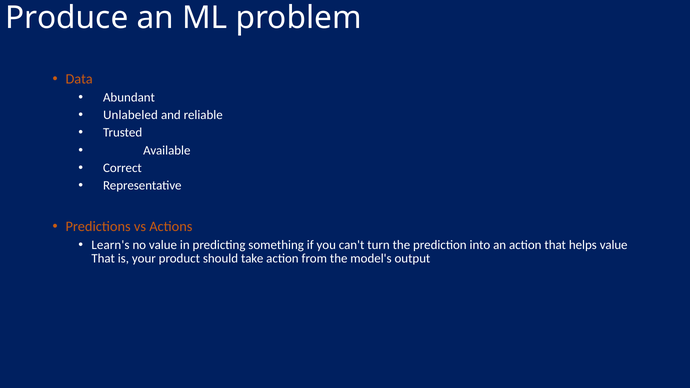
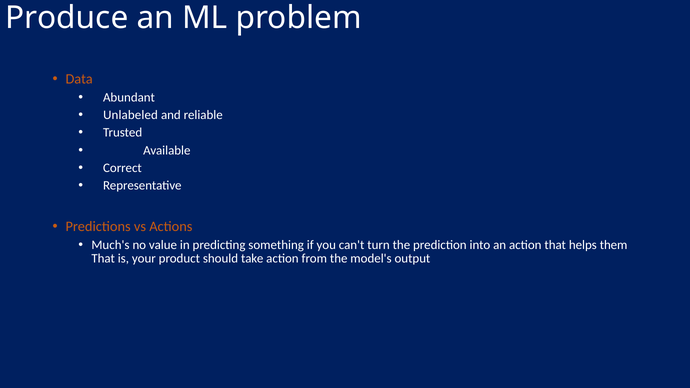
Learn's: Learn's -> Much's
helps value: value -> them
